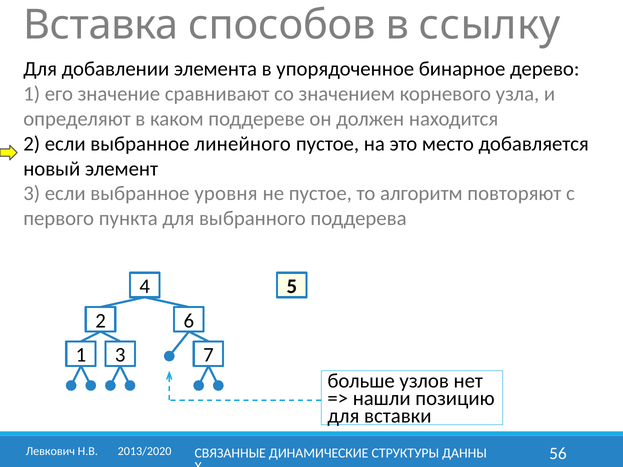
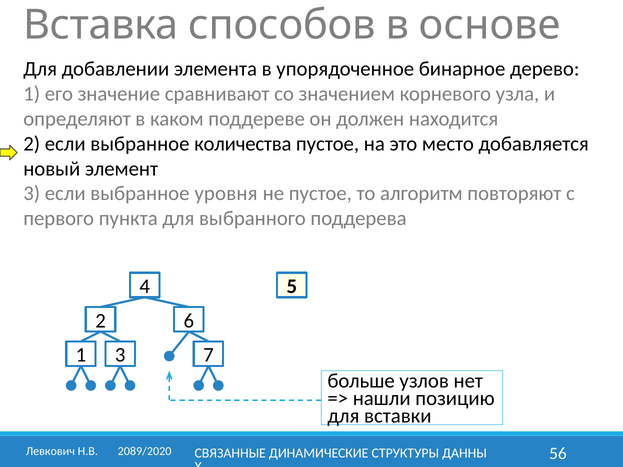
ссылку: ссылку -> основе
линейного: линейного -> количества
2013/2020: 2013/2020 -> 2089/2020
